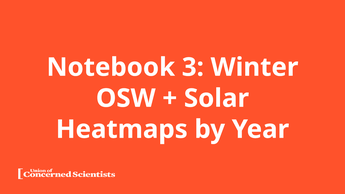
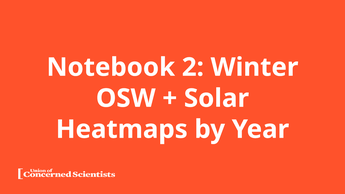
3: 3 -> 2
